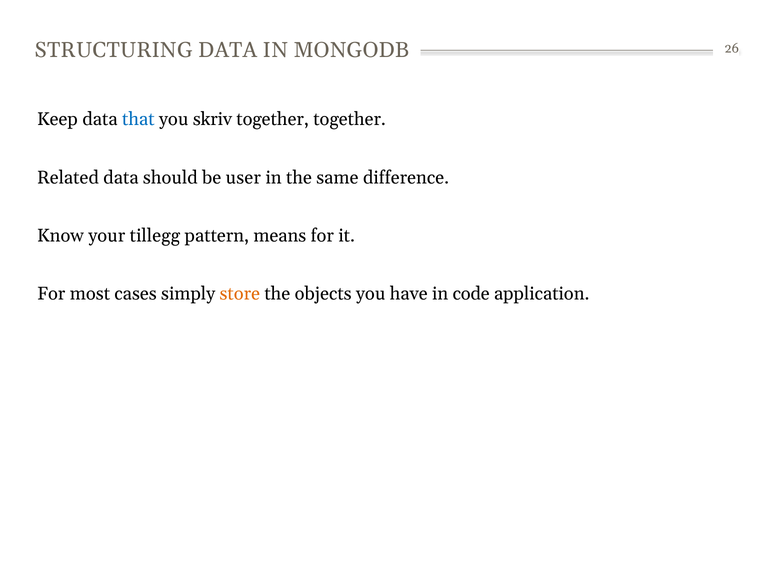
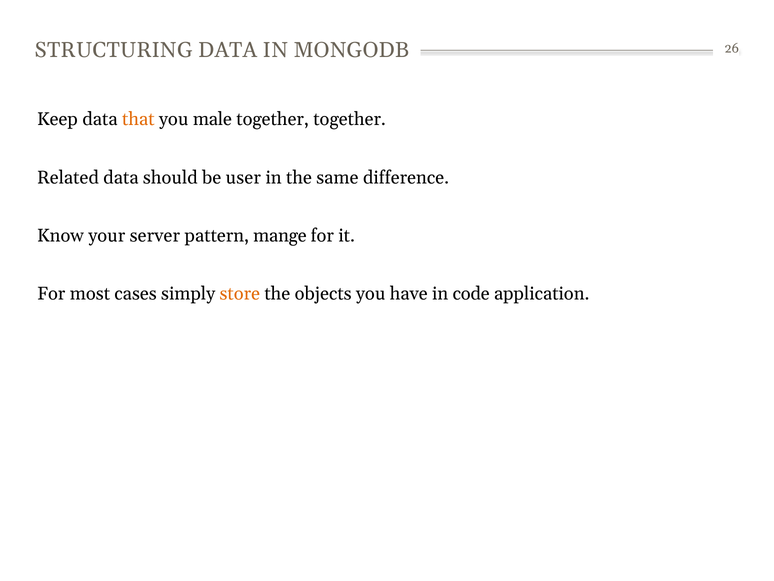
that colour: blue -> orange
skriv: skriv -> male
tillegg: tillegg -> server
means: means -> mange
